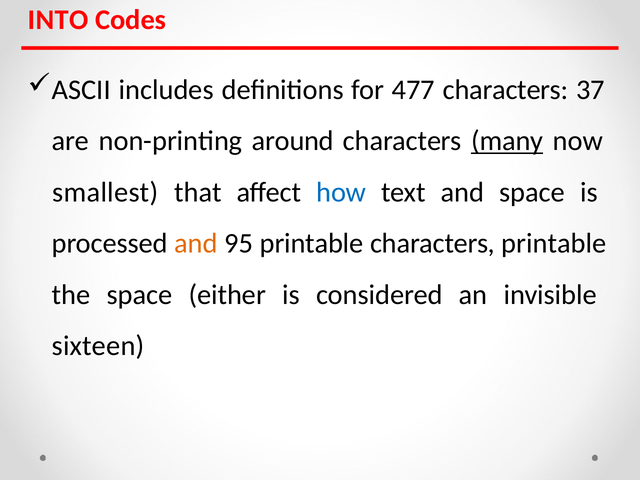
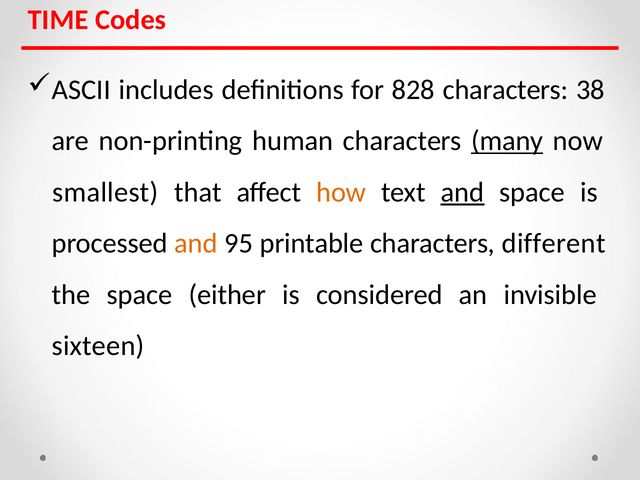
INTO: INTO -> TIME
477: 477 -> 828
37: 37 -> 38
around: around -> human
how colour: blue -> orange
and at (463, 192) underline: none -> present
characters printable: printable -> different
